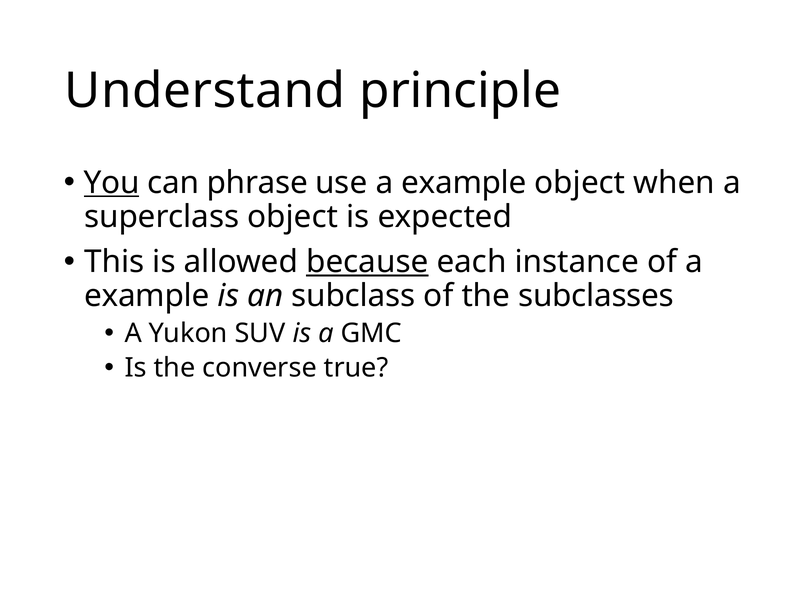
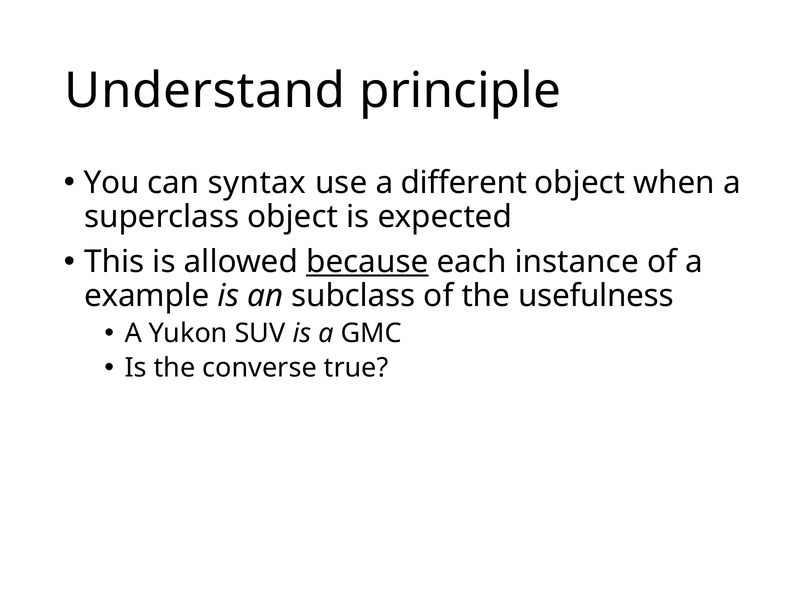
You underline: present -> none
phrase: phrase -> syntax
use a example: example -> different
subclasses: subclasses -> usefulness
